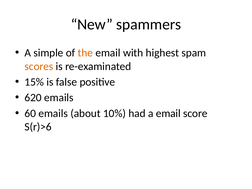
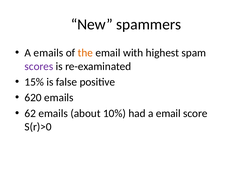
A simple: simple -> emails
scores colour: orange -> purple
60: 60 -> 62
S(r)>6: S(r)>6 -> S(r)>0
